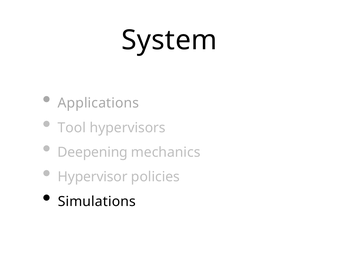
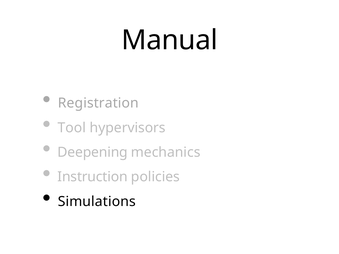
System: System -> Manual
Applications: Applications -> Registration
Hypervisor: Hypervisor -> Instruction
